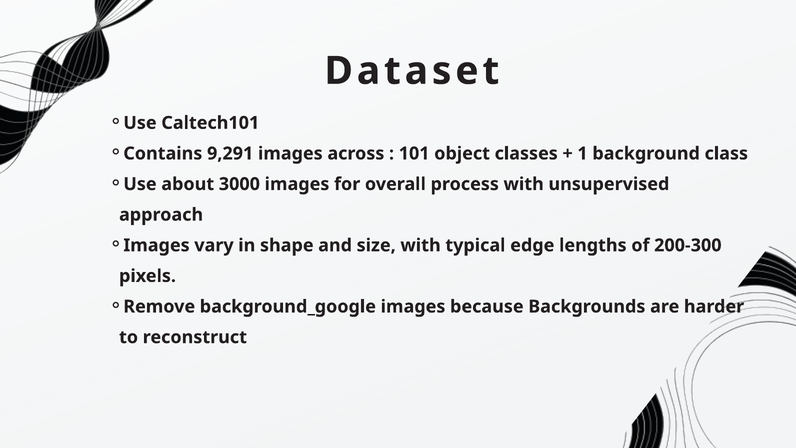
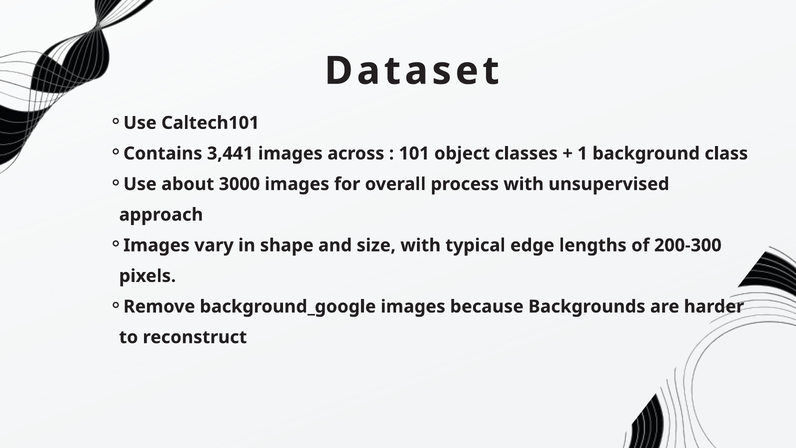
9,291: 9,291 -> 3,441
